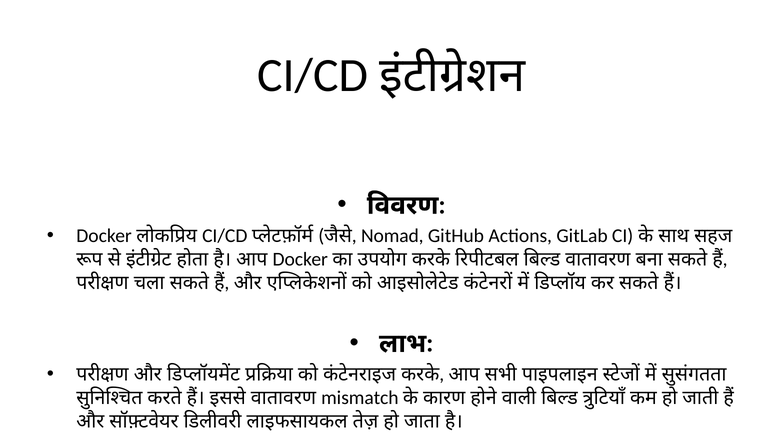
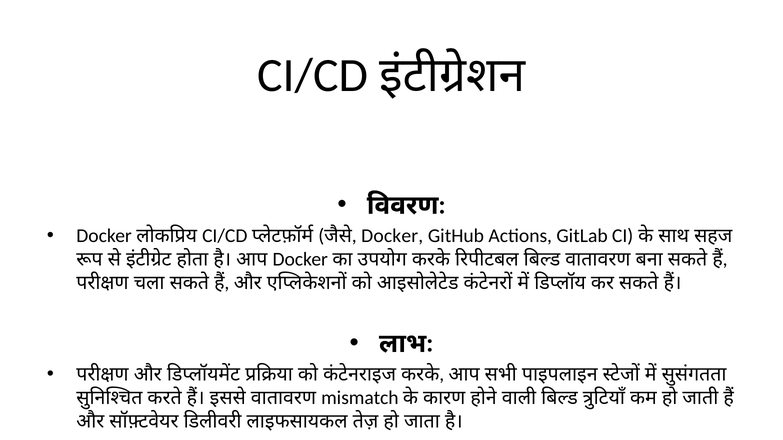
Nomad at (392, 236): Nomad -> Docker
